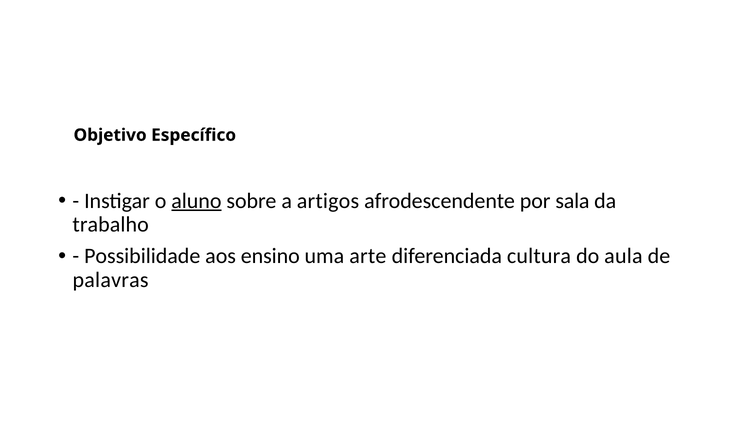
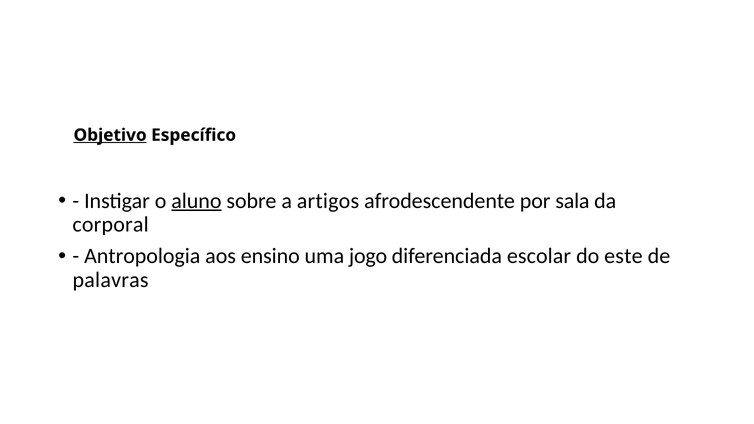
Objetivo underline: none -> present
trabalho: trabalho -> corporal
Possibilidade: Possibilidade -> Antropologia
arte: arte -> jogo
cultura: cultura -> escolar
aula: aula -> este
